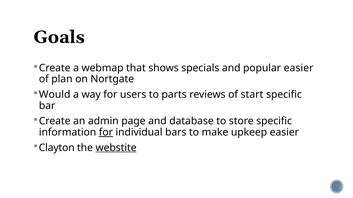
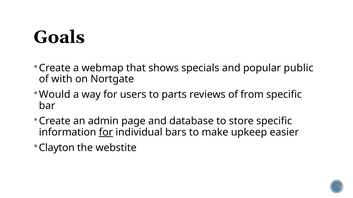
popular easier: easier -> public
plan: plan -> with
start: start -> from
webstite underline: present -> none
